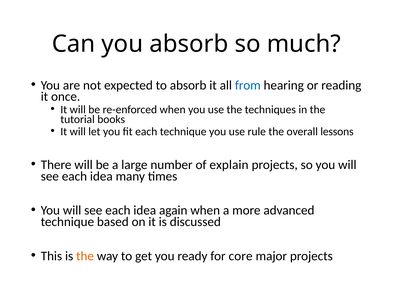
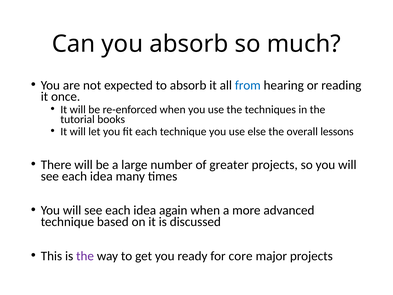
rule: rule -> else
explain: explain -> greater
the at (85, 256) colour: orange -> purple
